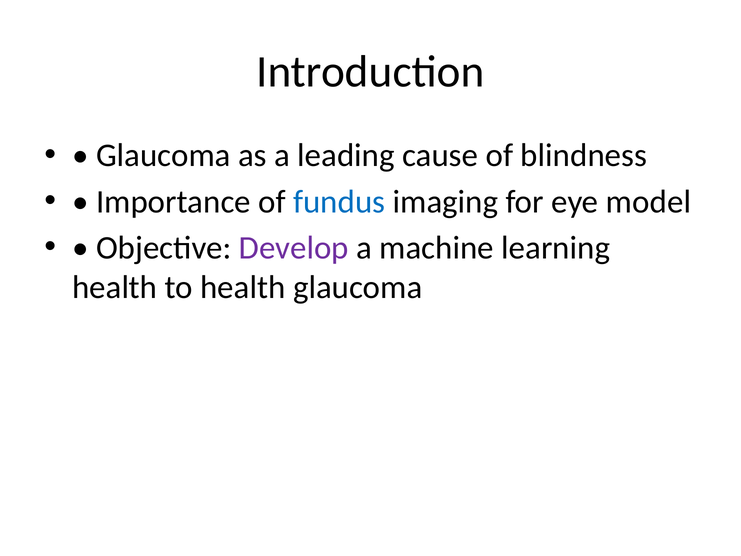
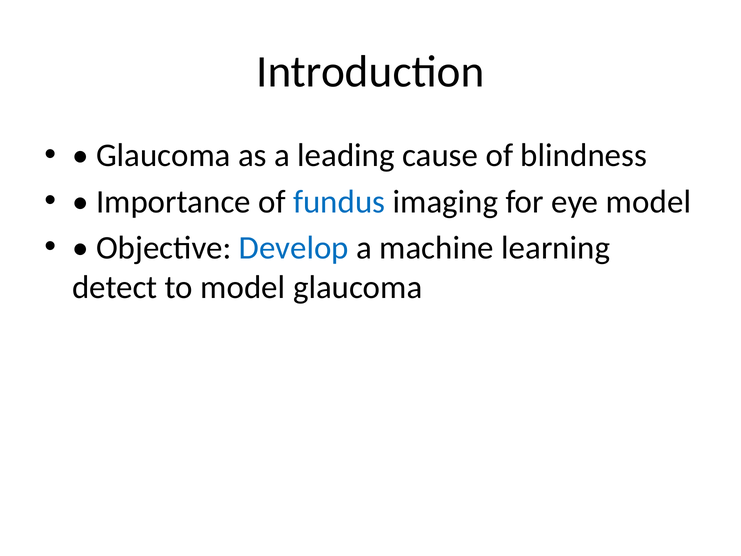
Develop colour: purple -> blue
health at (115, 287): health -> detect
to health: health -> model
